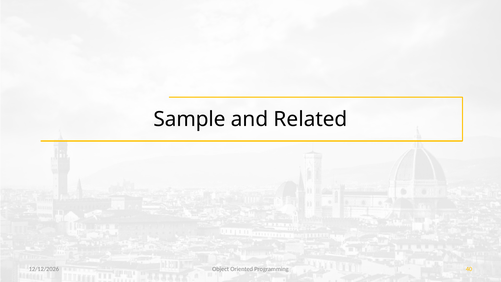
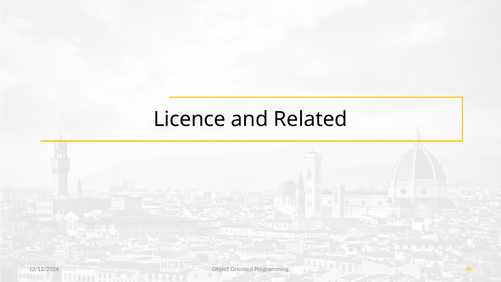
Sample: Sample -> Licence
